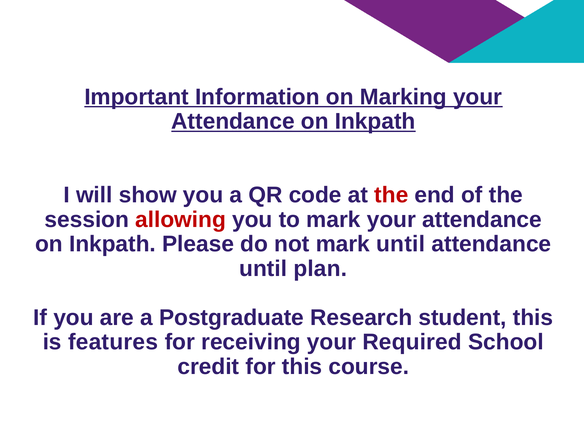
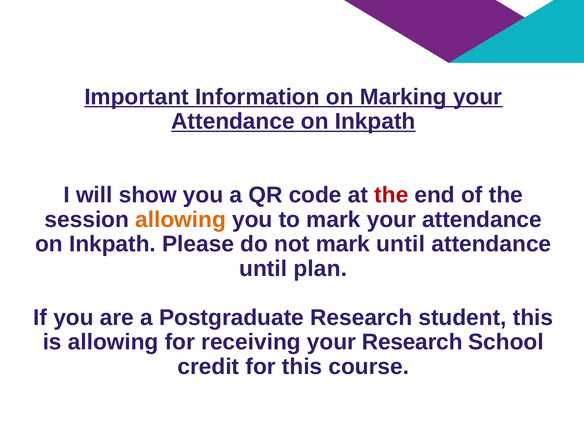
allowing at (181, 220) colour: red -> orange
is features: features -> allowing
your Required: Required -> Research
